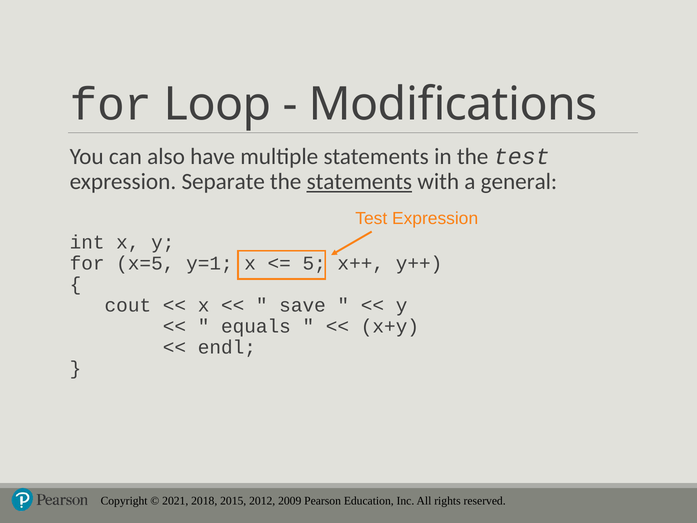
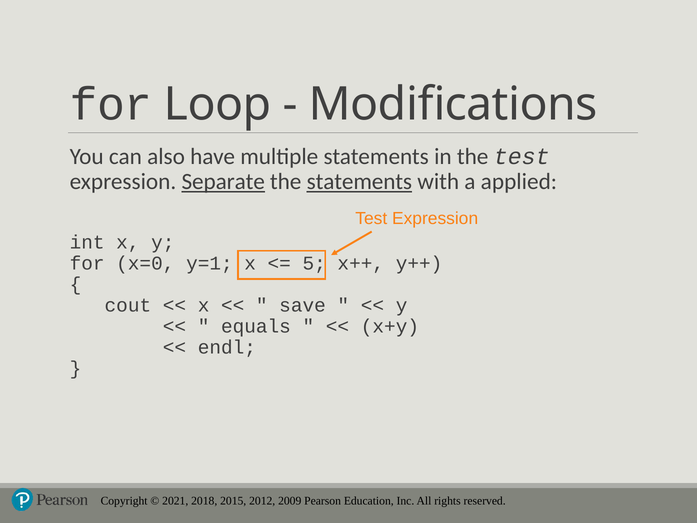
Separate underline: none -> present
general: general -> applied
x=5: x=5 -> x=0
